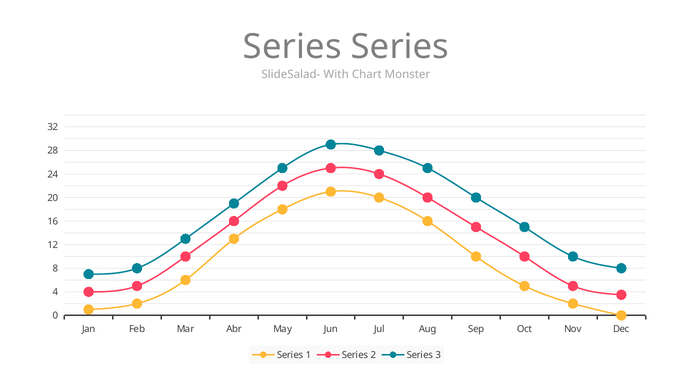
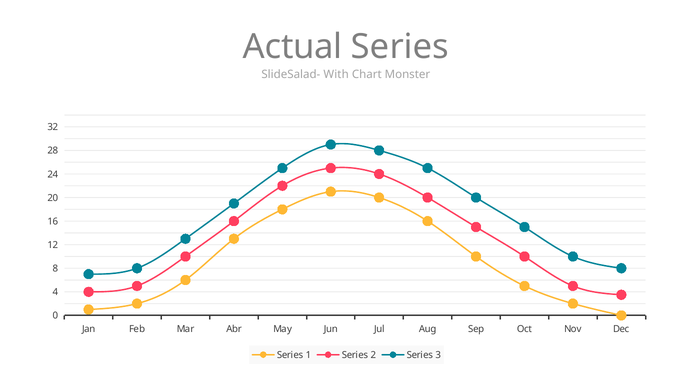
Series at (292, 47): Series -> Actual
